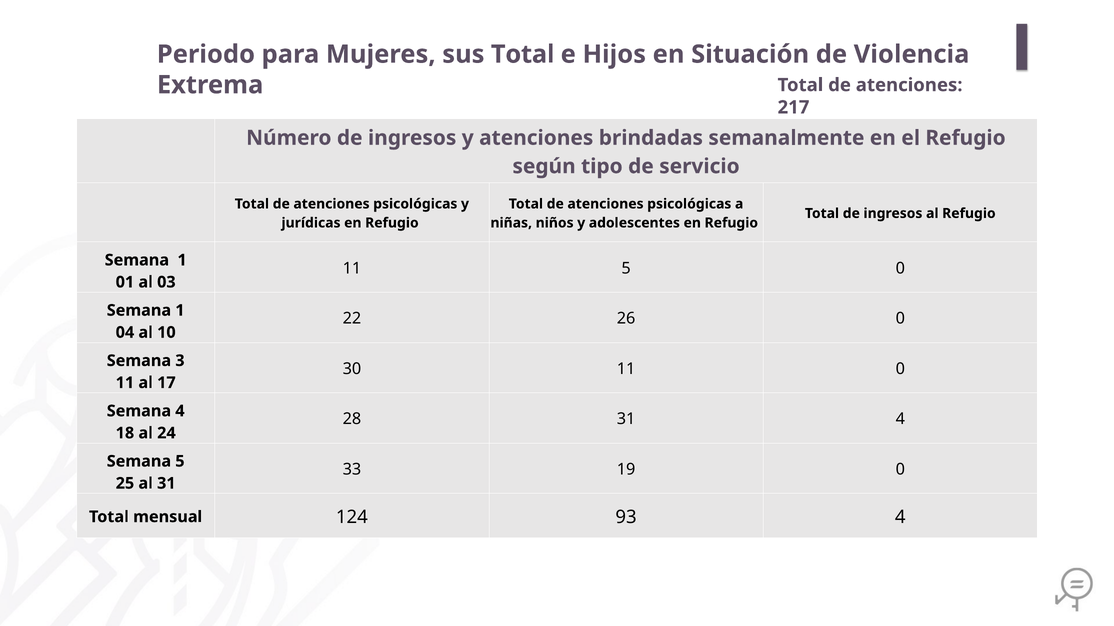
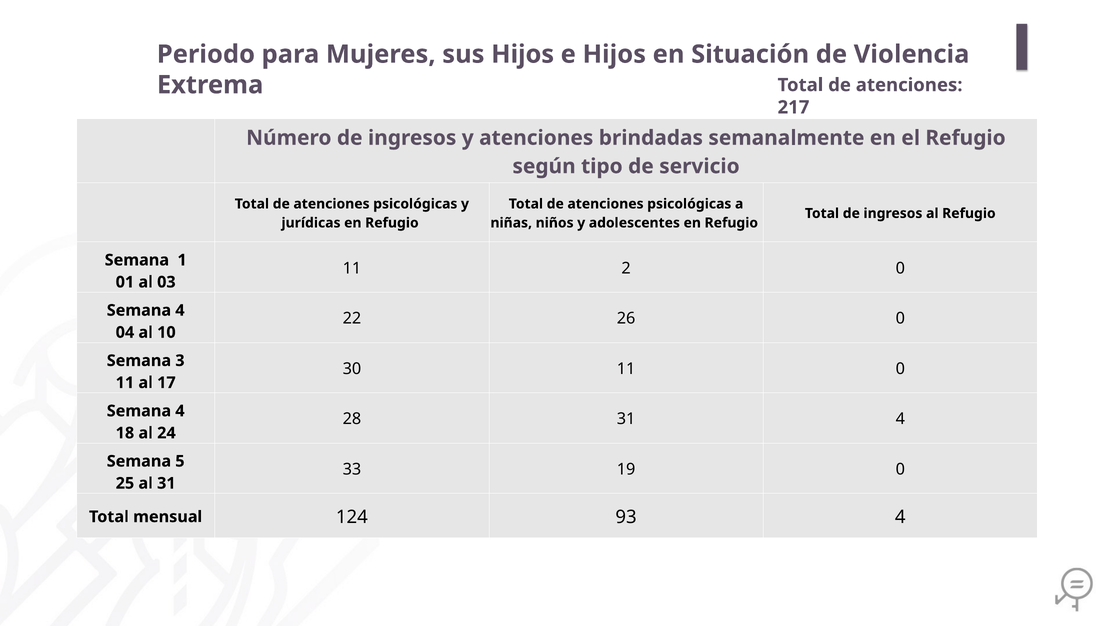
sus Total: Total -> Hijos
11 5: 5 -> 2
1 at (180, 311): 1 -> 4
